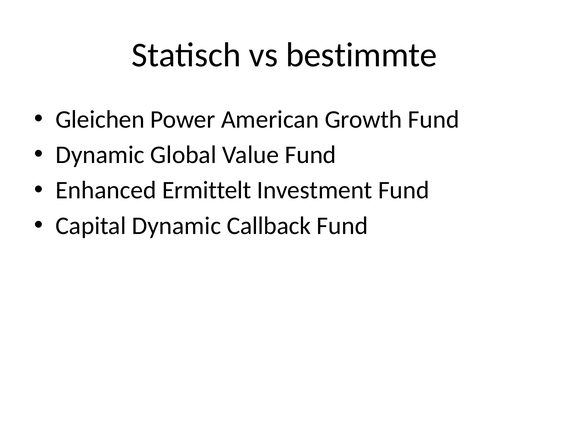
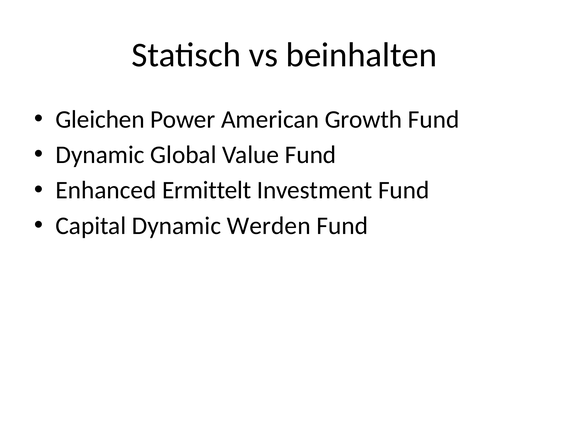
bestimmte: bestimmte -> beinhalten
Callback: Callback -> Werden
